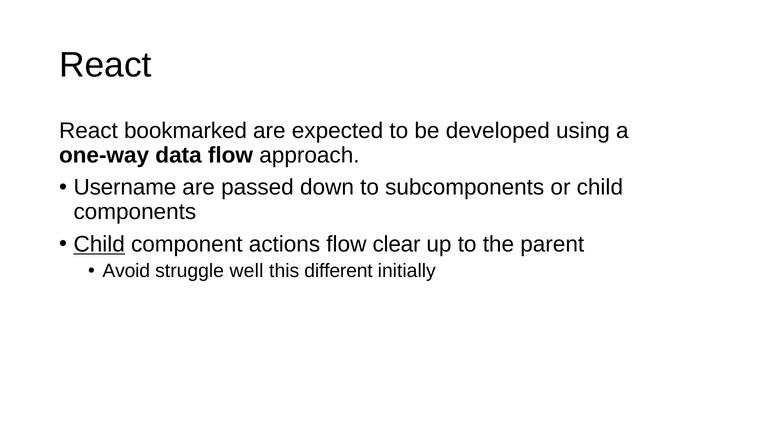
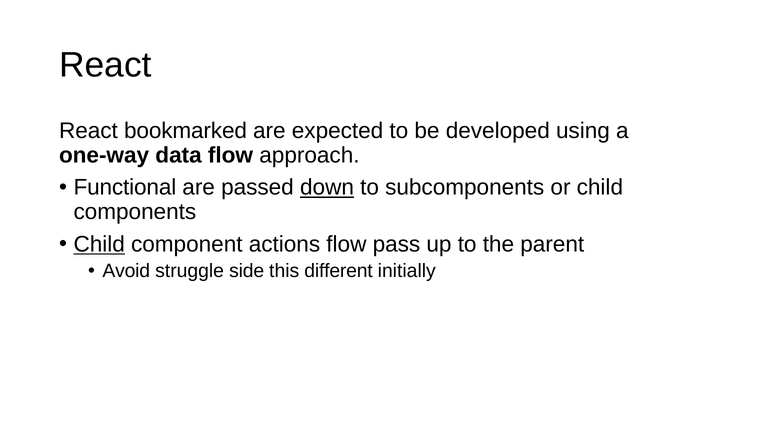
Username: Username -> Functional
down underline: none -> present
clear: clear -> pass
well: well -> side
